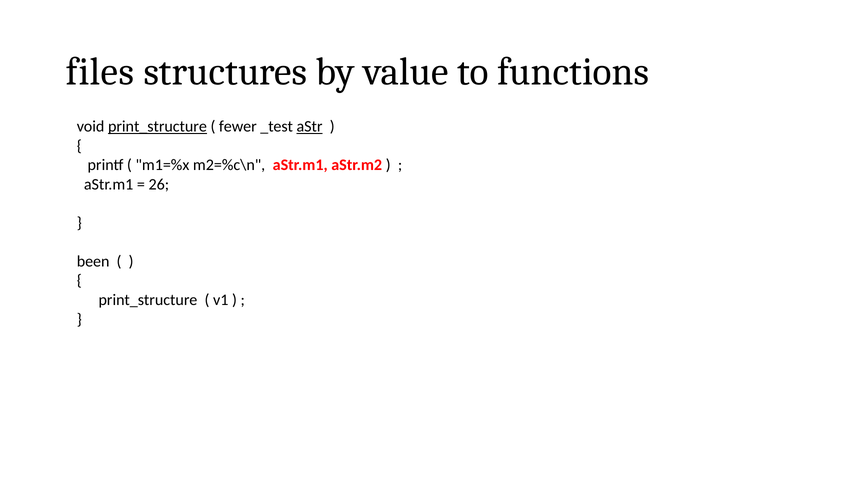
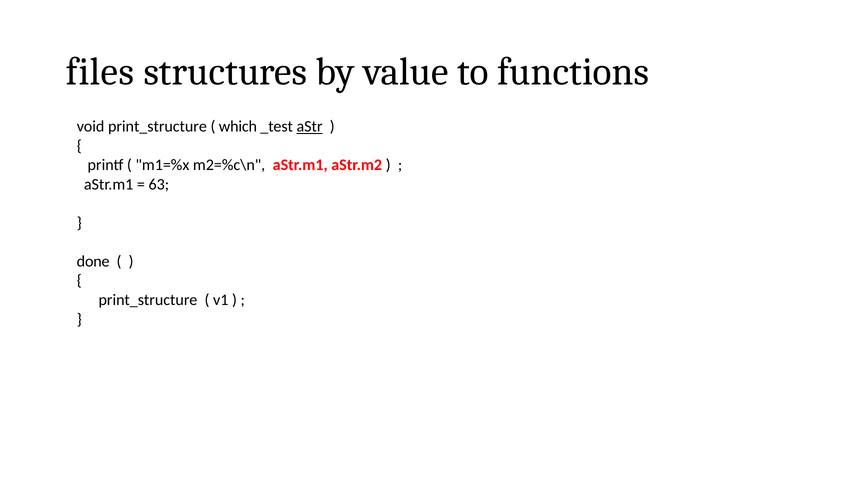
print_structure at (157, 126) underline: present -> none
fewer: fewer -> which
26: 26 -> 63
been: been -> done
